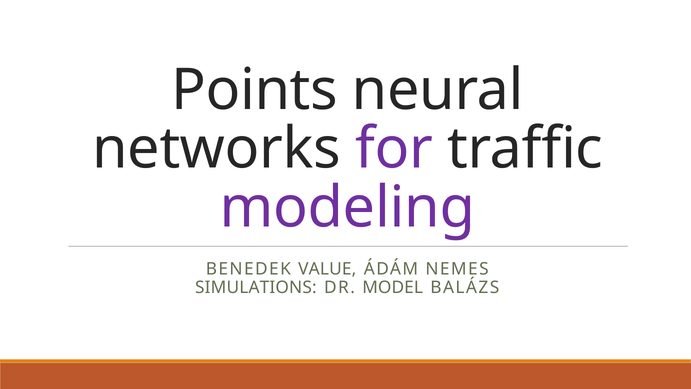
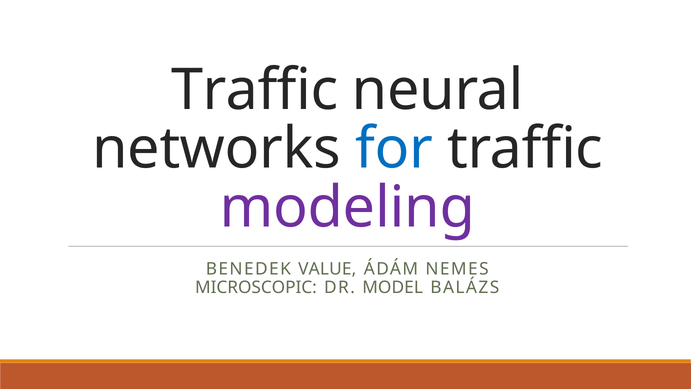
Points at (255, 90): Points -> Traffic
for colour: purple -> blue
SIMULATIONS: SIMULATIONS -> MICROSCOPIC
